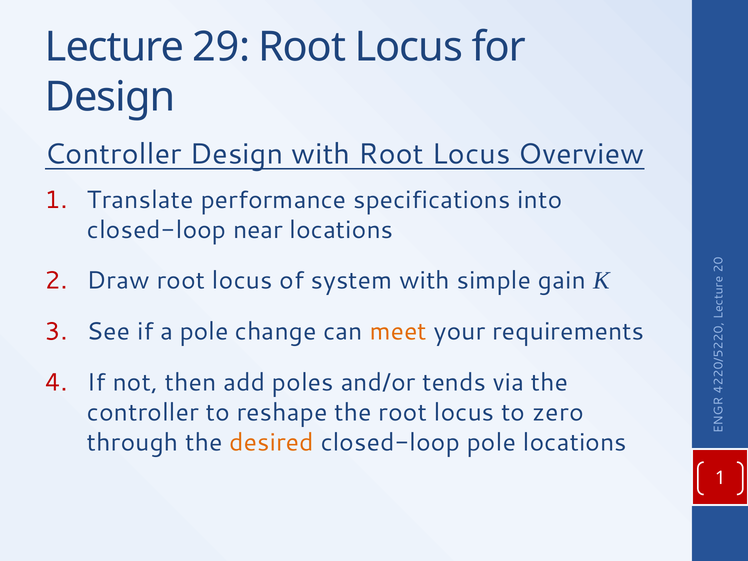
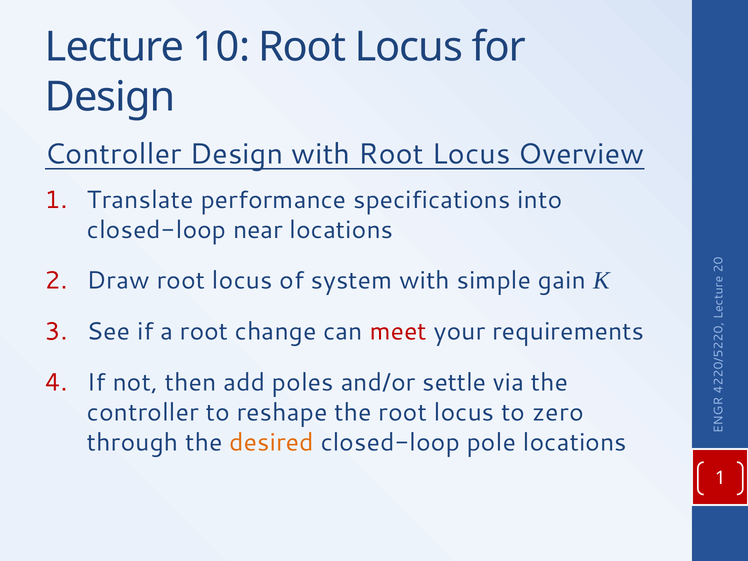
29: 29 -> 10
a pole: pole -> root
meet colour: orange -> red
tends: tends -> settle
